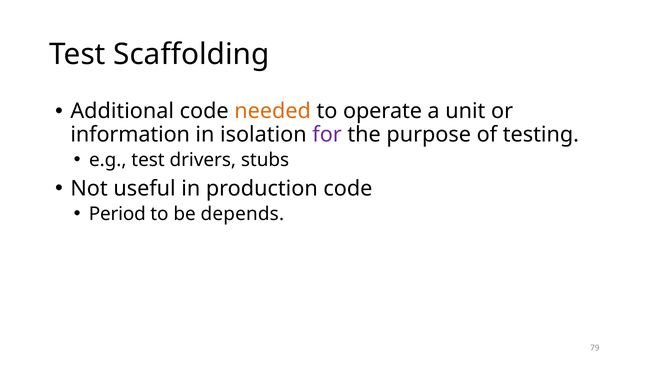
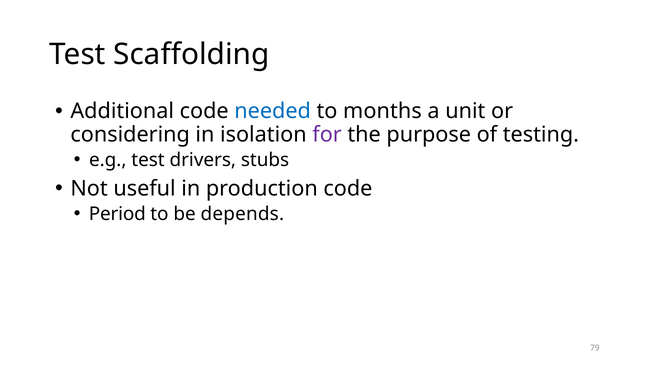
needed colour: orange -> blue
operate: operate -> months
information: information -> considering
